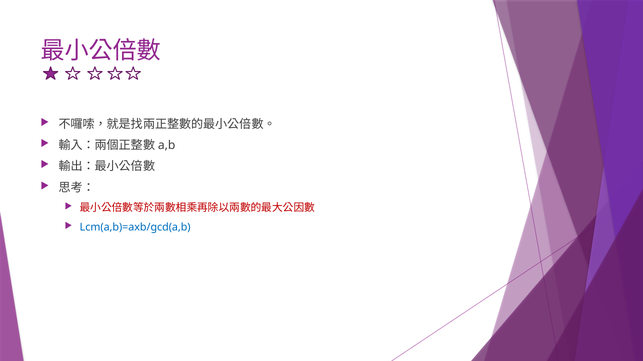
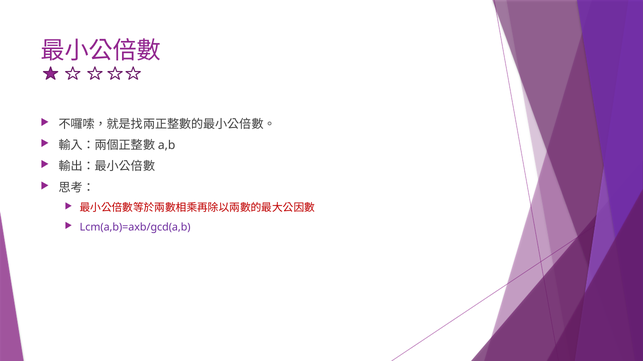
Lcm(a,b)=axb/gcd(a,b colour: blue -> purple
